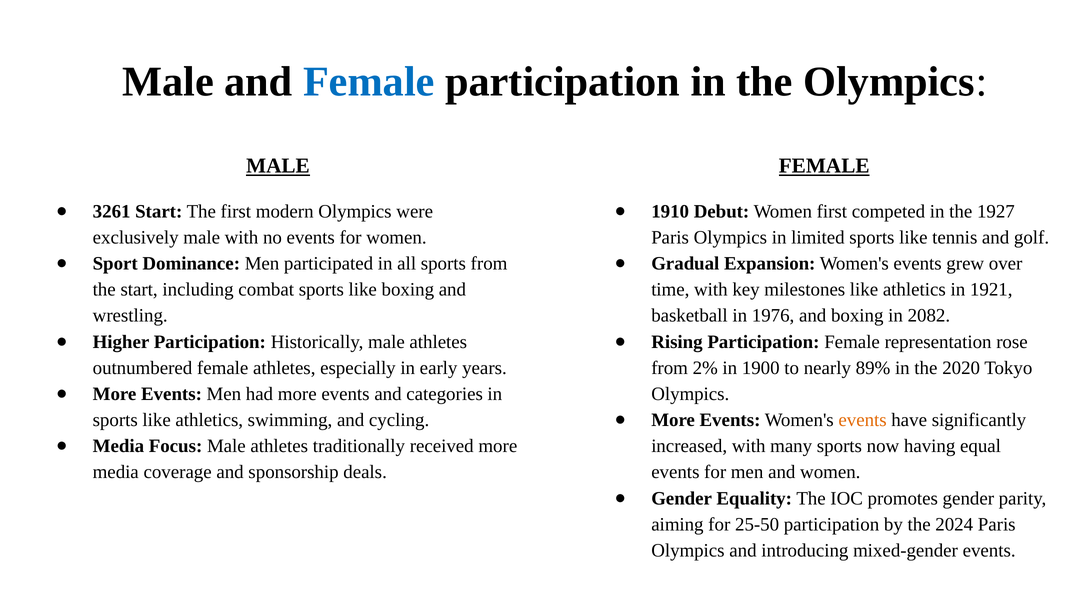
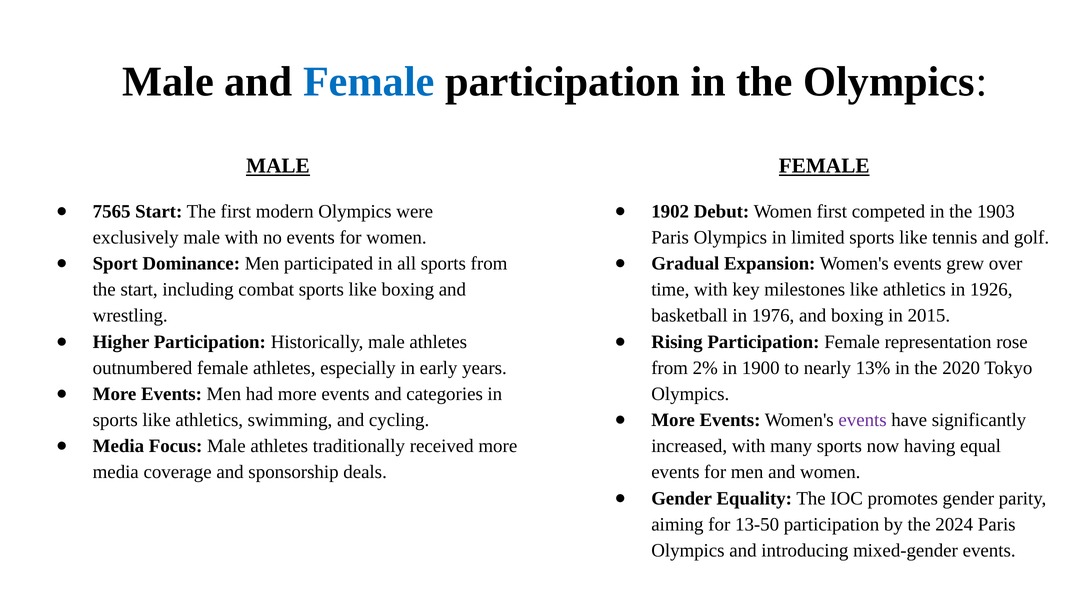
3261: 3261 -> 7565
1910: 1910 -> 1902
1927: 1927 -> 1903
1921: 1921 -> 1926
2082: 2082 -> 2015
89%: 89% -> 13%
events at (863, 420) colour: orange -> purple
25-50: 25-50 -> 13-50
